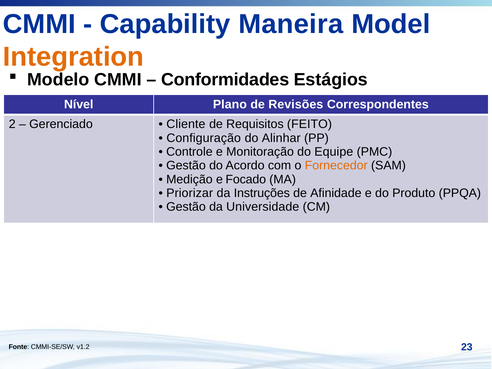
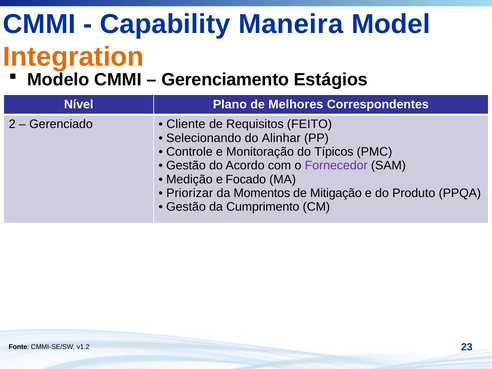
Conformidades: Conformidades -> Gerenciamento
Revisões: Revisões -> Melhores
Configuração: Configuração -> Selecionando
Equipe: Equipe -> Típicos
Fornecedor colour: orange -> purple
Instruções: Instruções -> Momentos
Afinidade: Afinidade -> Mitigação
Universidade: Universidade -> Cumprimento
